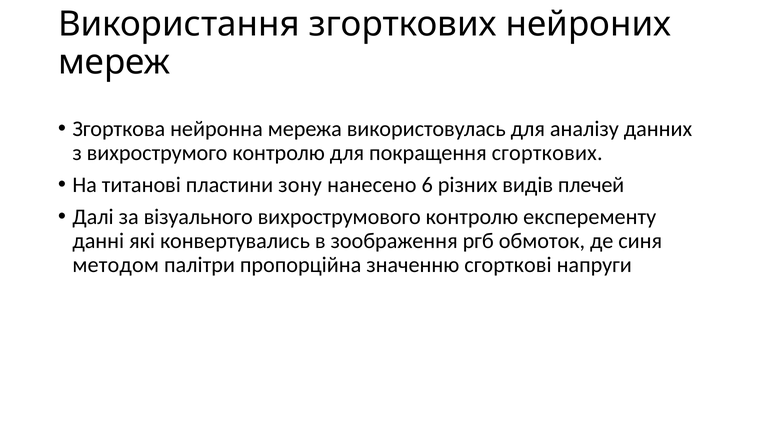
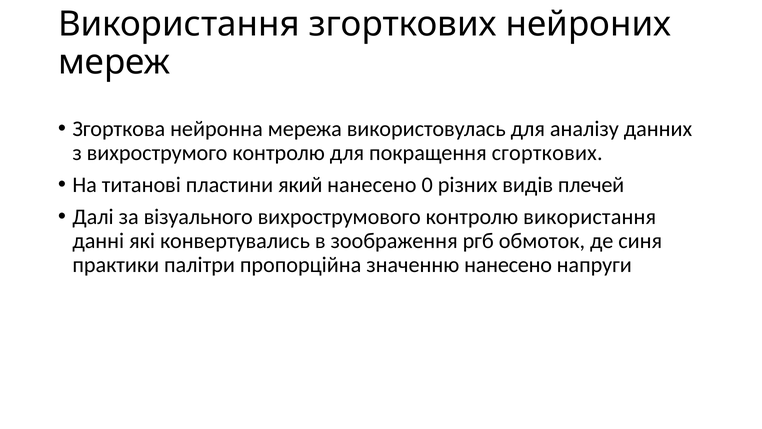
зону: зону -> який
6: 6 -> 0
контролю експеременту: експеременту -> використання
методом: методом -> практики
значенню сгорткові: сгорткові -> нанесено
